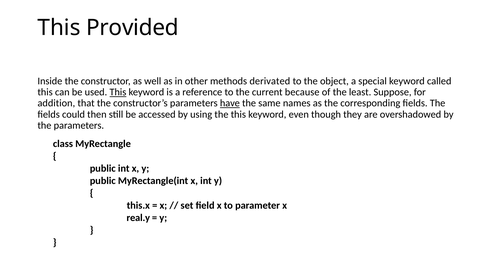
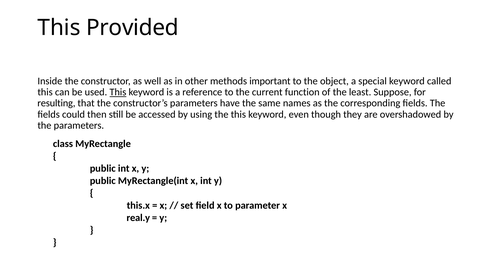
derivated: derivated -> important
because: because -> function
addition: addition -> resulting
have underline: present -> none
